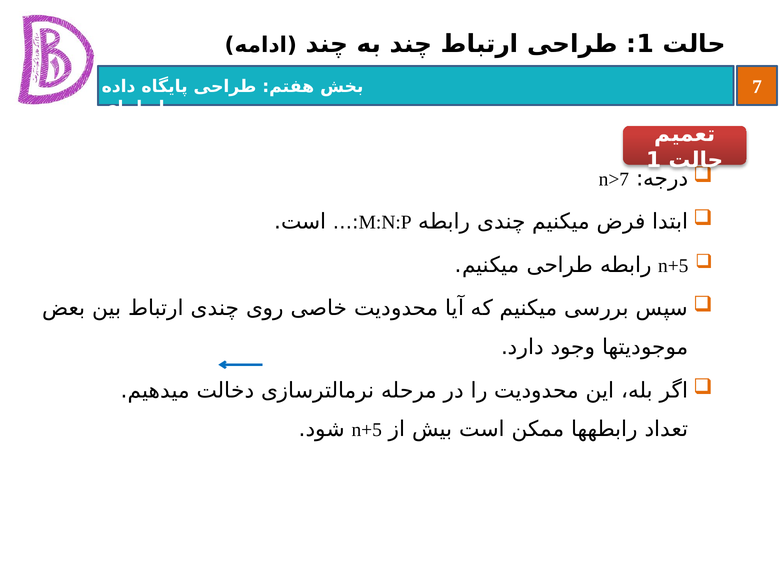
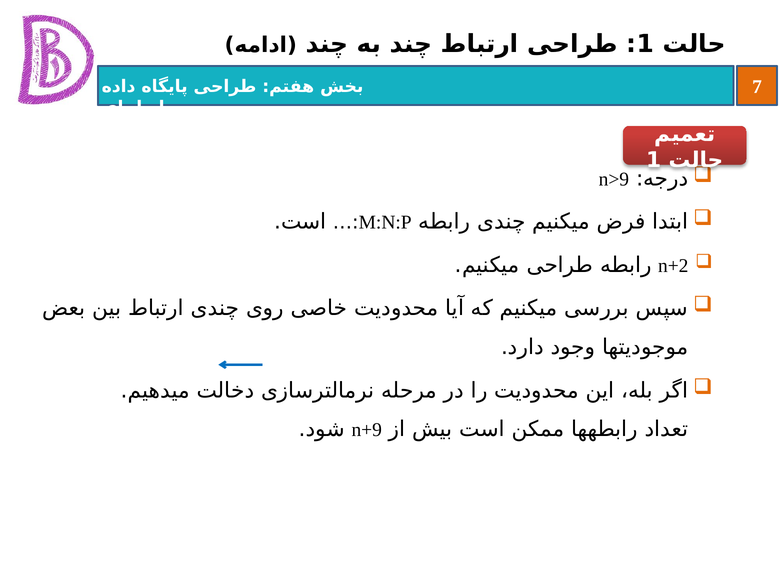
n>7: n>7 -> n>9
n+5 at (673, 266): n+5 -> n+2
n+5 at (367, 430): n+5 -> n+9
